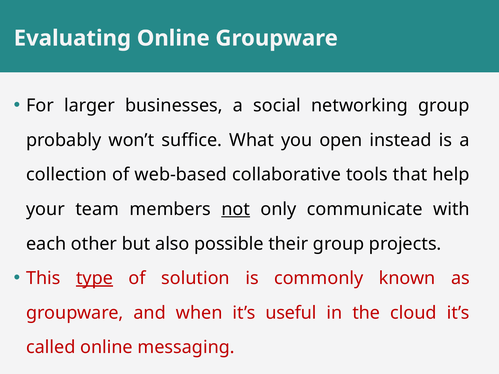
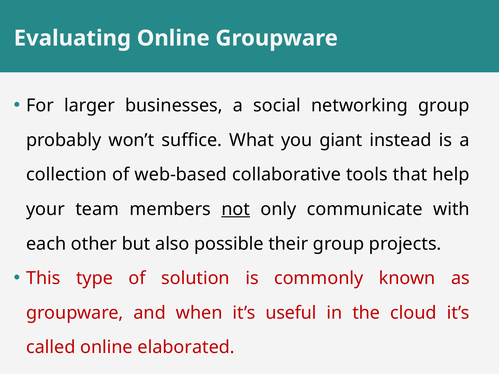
open: open -> giant
type underline: present -> none
messaging: messaging -> elaborated
